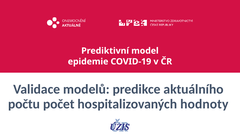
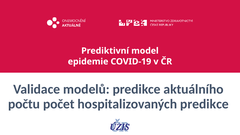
hospitalizovaných hodnoty: hodnoty -> predikce
